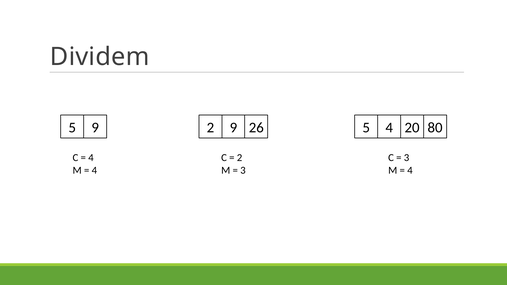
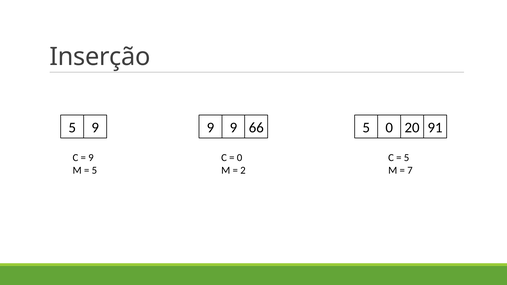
Dividem: Dividem -> Inserção
5 9 2: 2 -> 9
26: 26 -> 66
5 4: 4 -> 0
80: 80 -> 91
4 at (91, 158): 4 -> 9
2 at (240, 158): 2 -> 0
3 at (407, 158): 3 -> 5
4 at (94, 170): 4 -> 5
3 at (243, 170): 3 -> 2
4 at (410, 170): 4 -> 7
